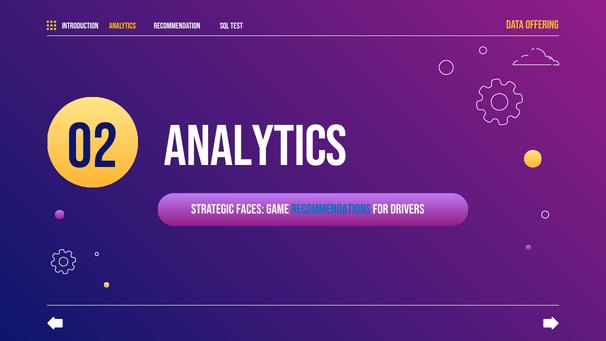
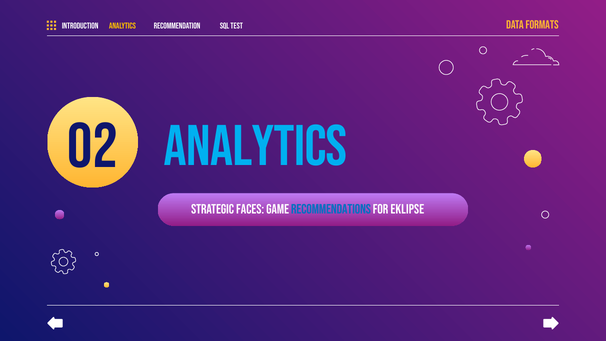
OFFERING: OFFERING -> FORMATS
Analytics at (256, 146) colour: white -> light blue
Drivers: Drivers -> Eklipse
